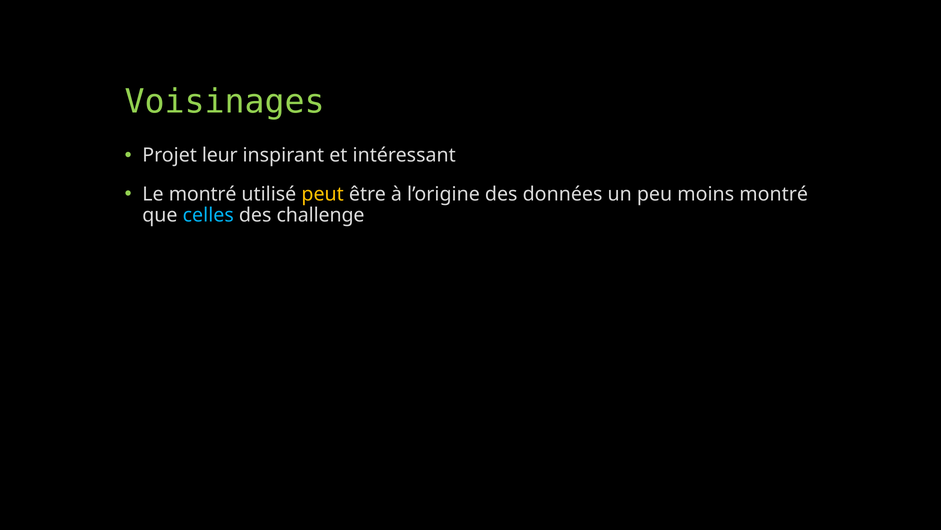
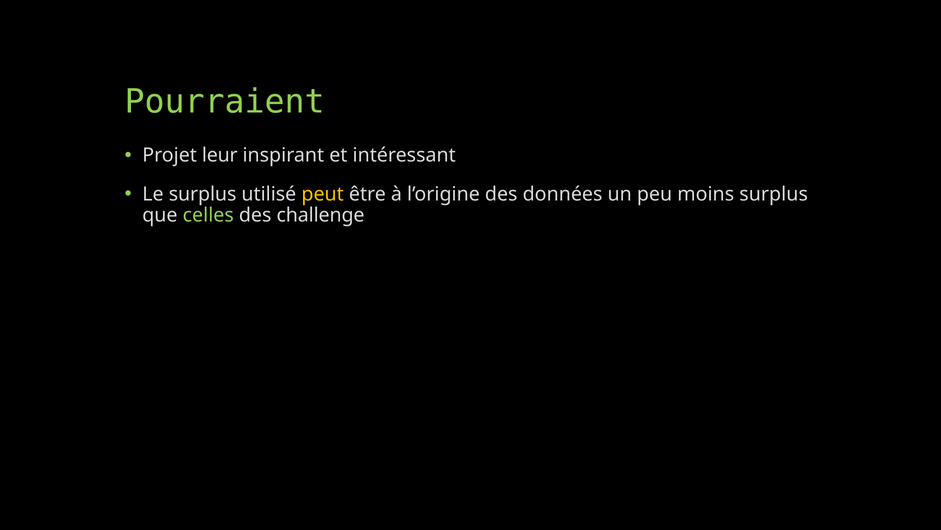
Voisinages: Voisinages -> Pourraient
Le montré: montré -> surplus
moins montré: montré -> surplus
celles colour: light blue -> light green
